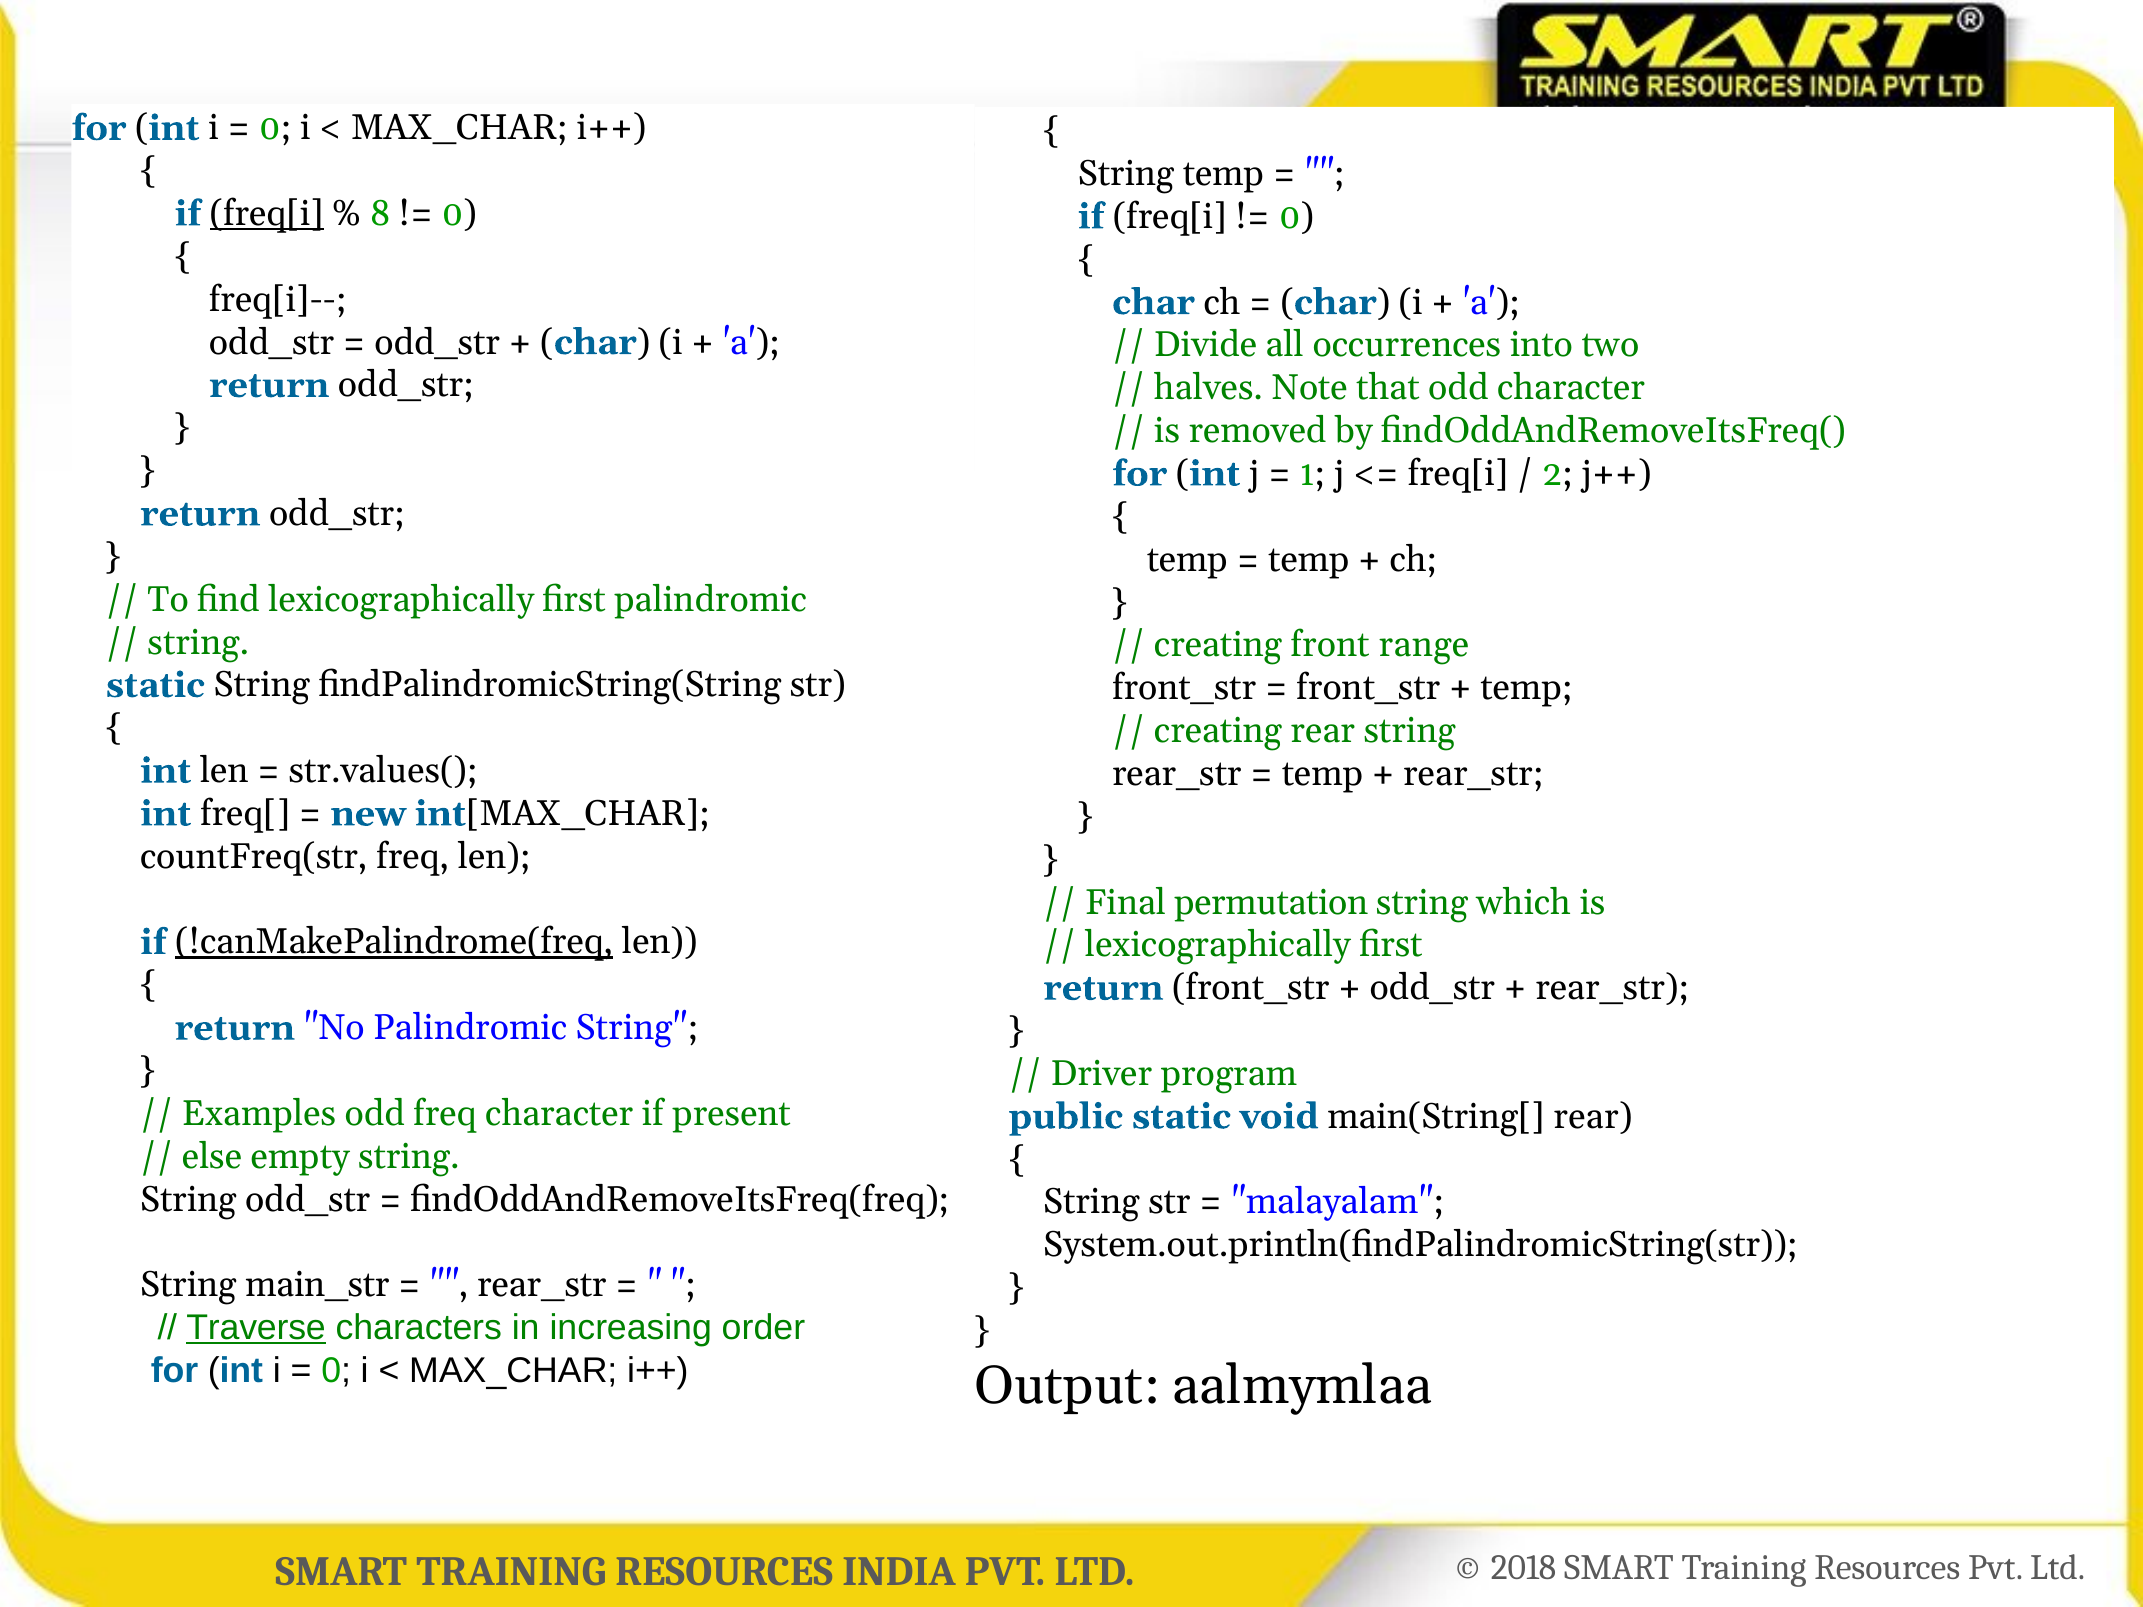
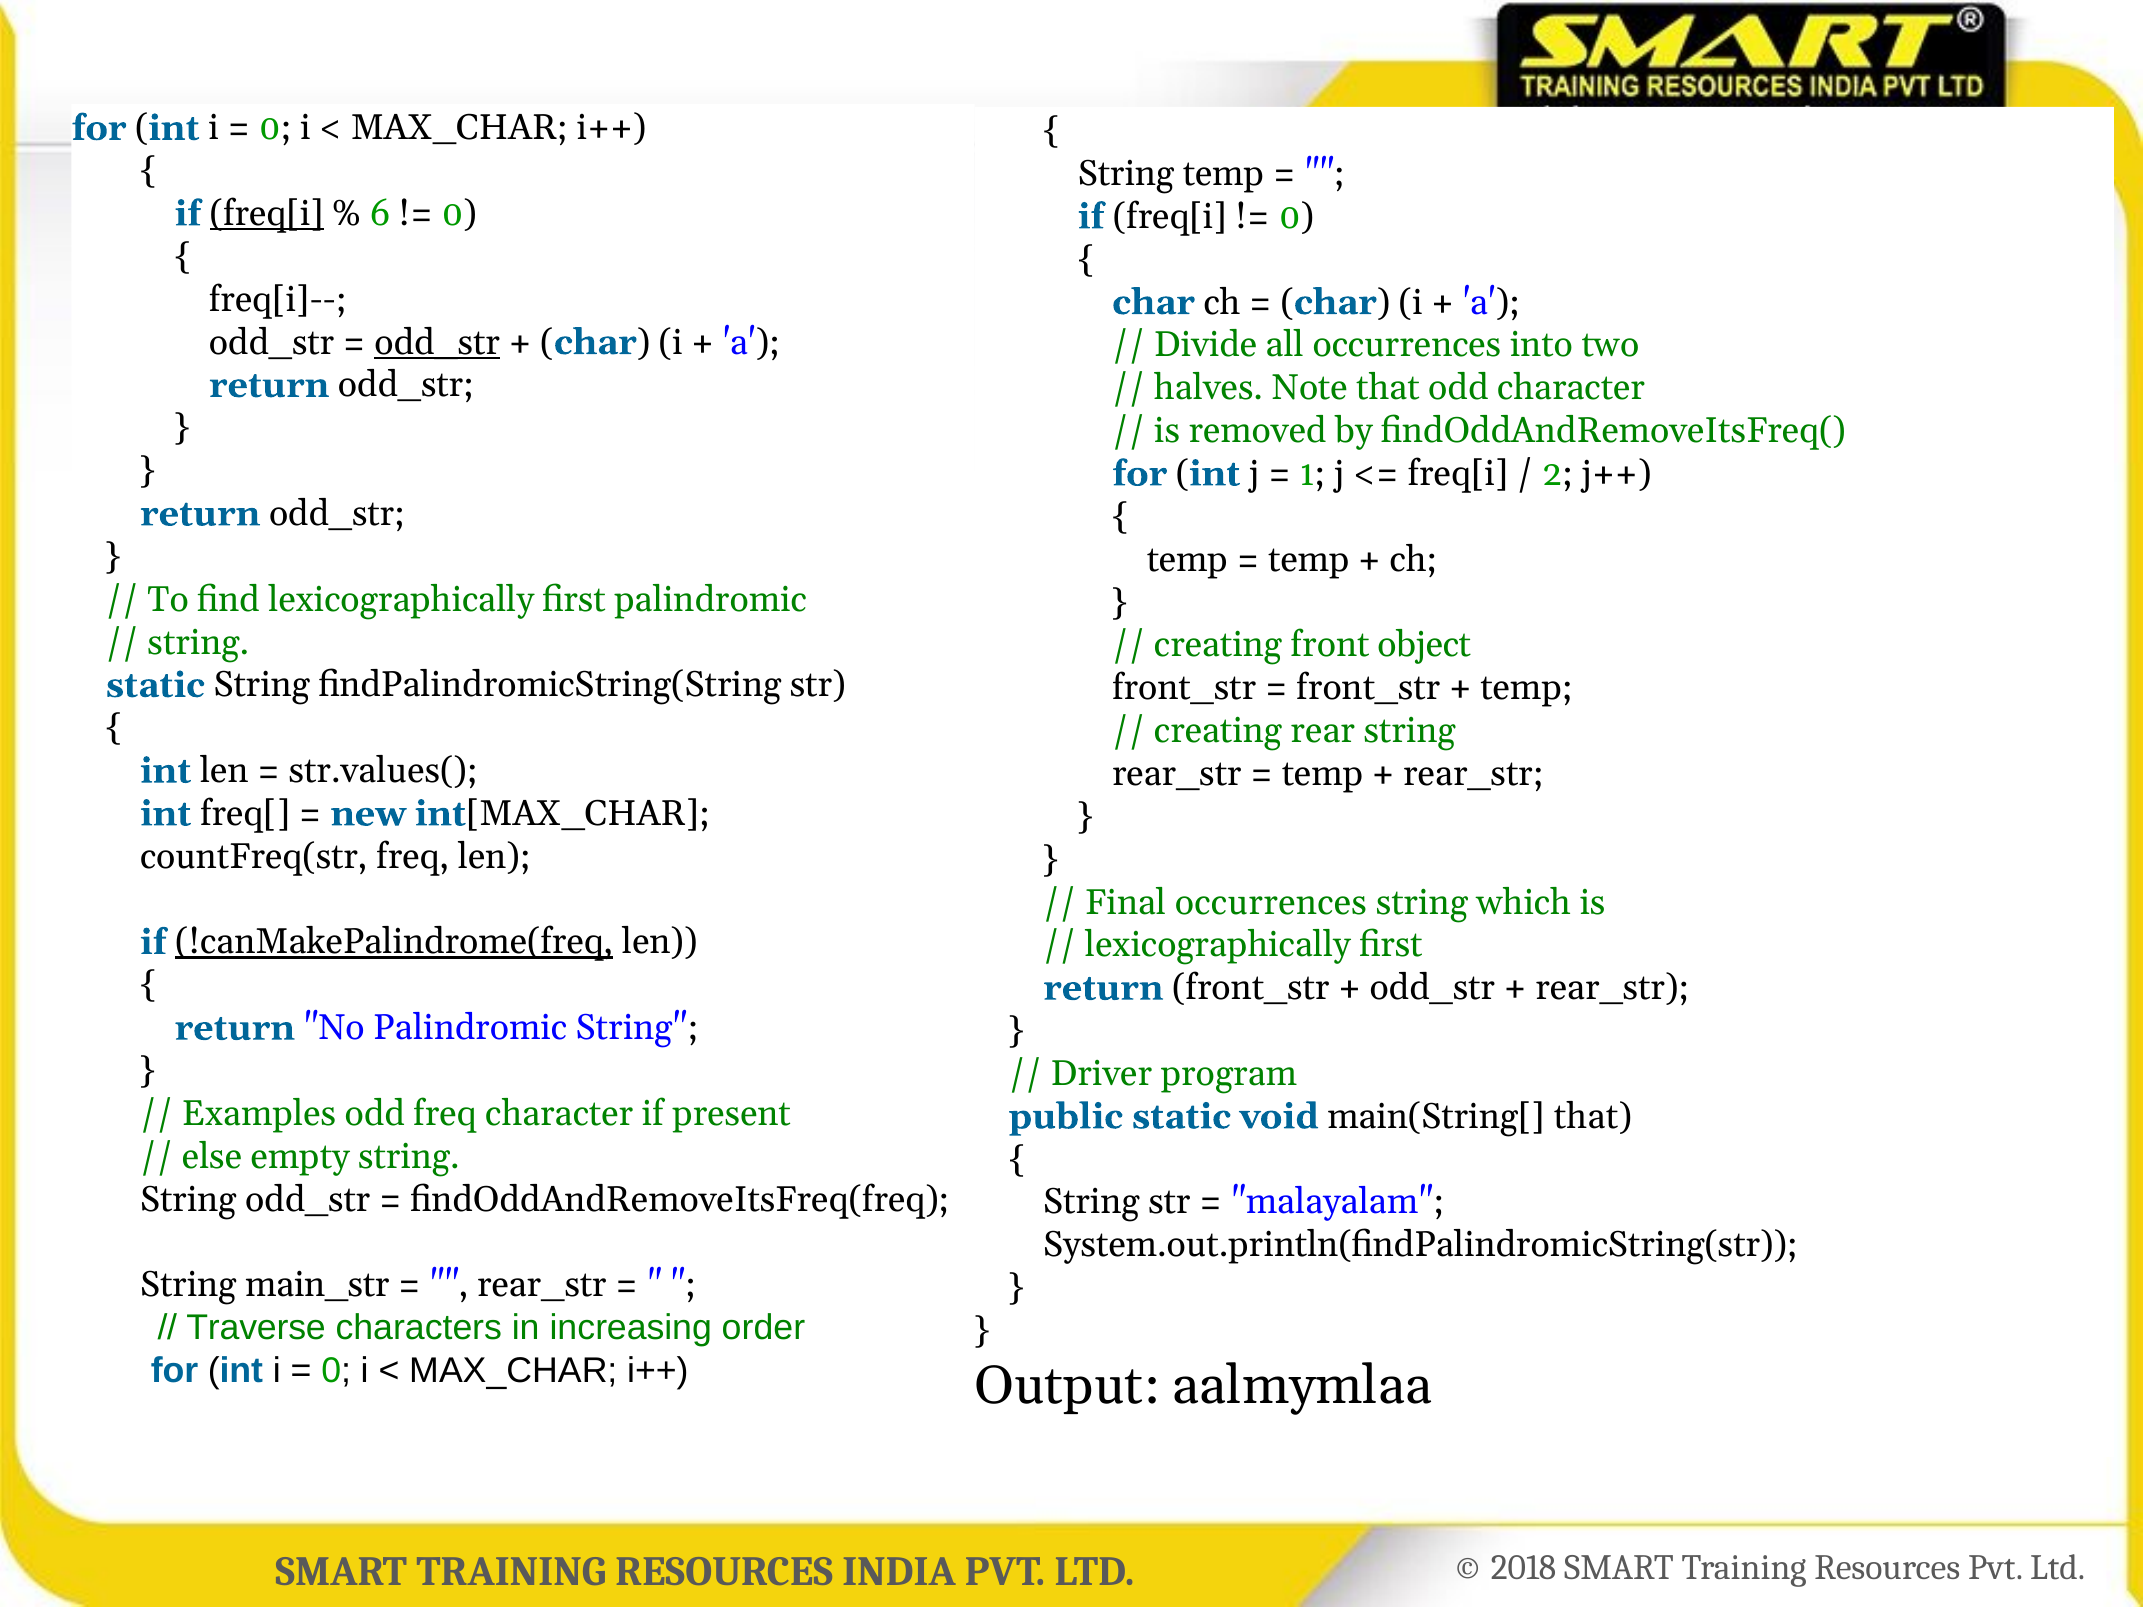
8: 8 -> 6
odd_str at (437, 342) underline: none -> present
range: range -> object
Final permutation: permutation -> occurrences
main(String[ rear: rear -> that
Traverse underline: present -> none
